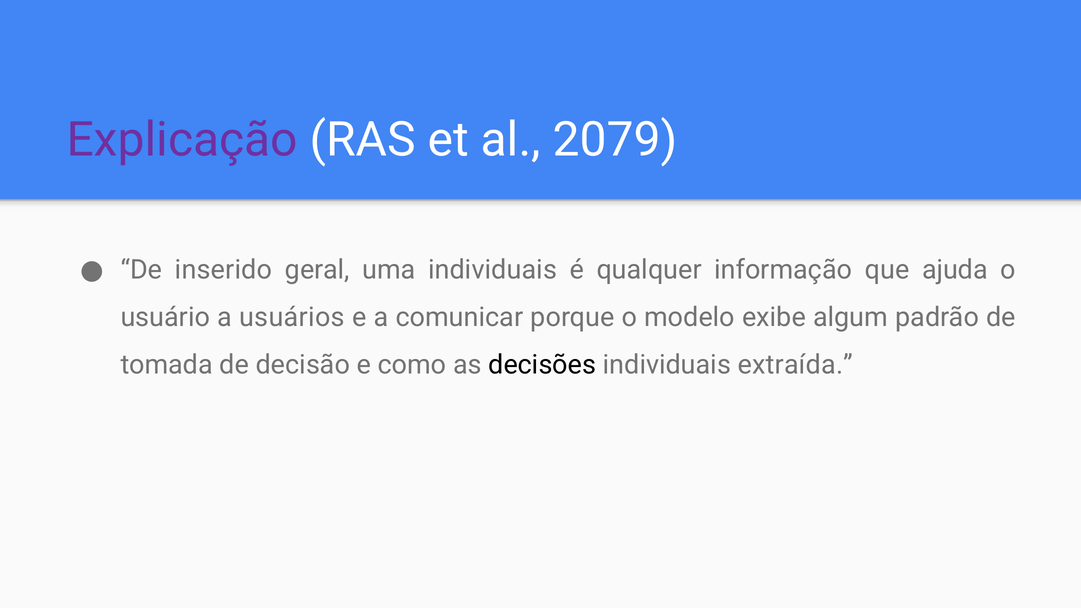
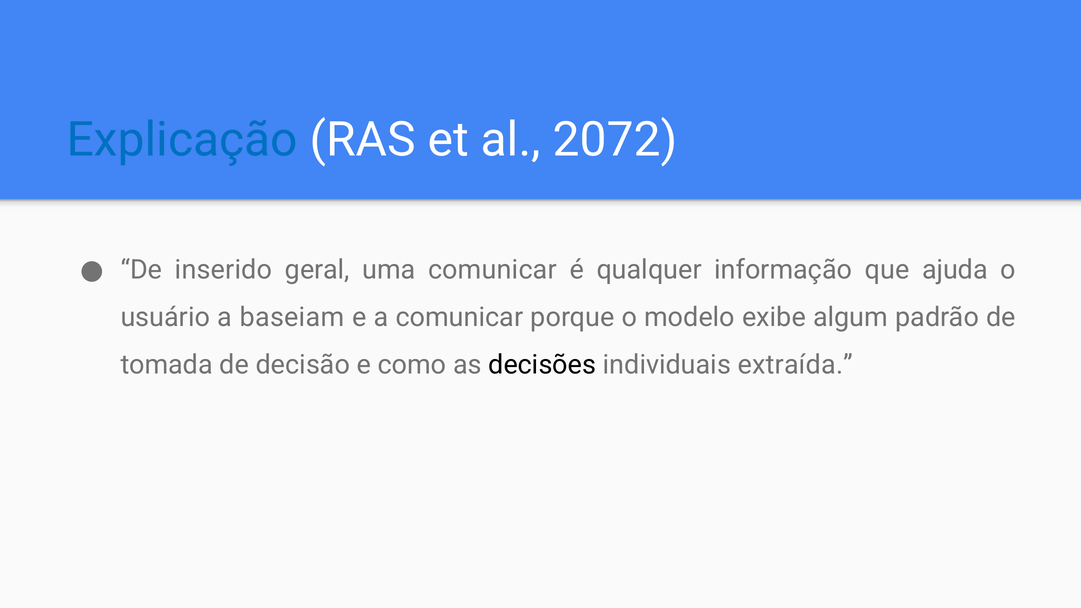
Explicação colour: purple -> blue
2079: 2079 -> 2072
uma individuais: individuais -> comunicar
usuários: usuários -> baseiam
